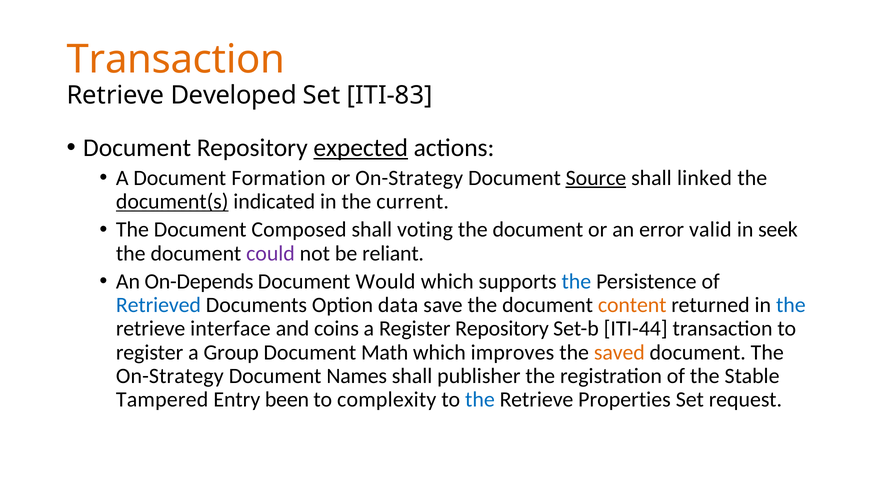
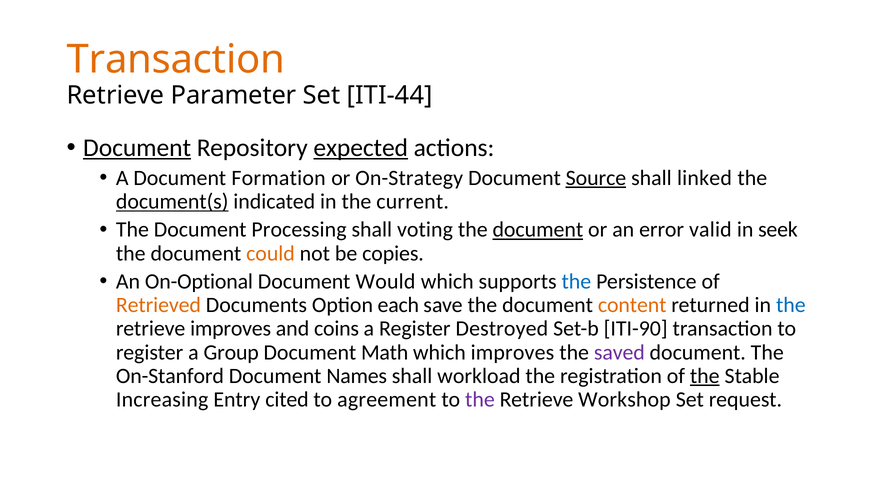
Developed: Developed -> Parameter
ITI-83: ITI-83 -> ITI-44
Document at (137, 148) underline: none -> present
Composed: Composed -> Processing
document at (538, 230) underline: none -> present
could colour: purple -> orange
reliant: reliant -> copies
On-Depends: On-Depends -> On-Optional
Retrieved colour: blue -> orange
data: data -> each
retrieve interface: interface -> improves
Register Repository: Repository -> Destroyed
ITI-44: ITI-44 -> ITI-90
saved colour: orange -> purple
On-Strategy at (170, 376): On-Strategy -> On-Stanford
publisher: publisher -> workload
the at (705, 376) underline: none -> present
Tampered: Tampered -> Increasing
been: been -> cited
complexity: complexity -> agreement
the at (480, 400) colour: blue -> purple
Properties: Properties -> Workshop
